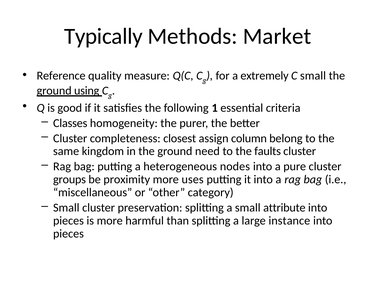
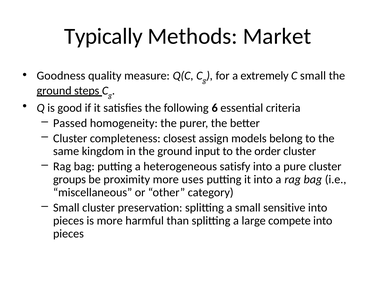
Reference: Reference -> Goodness
using: using -> steps
1: 1 -> 6
Classes: Classes -> Passed
column: column -> models
need: need -> input
faults: faults -> order
nodes: nodes -> satisfy
attribute: attribute -> sensitive
instance: instance -> compete
